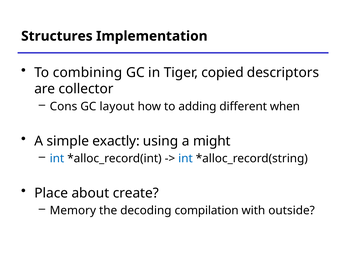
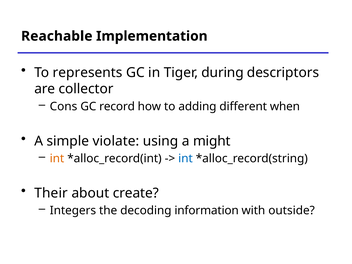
Structures: Structures -> Reachable
combining: combining -> represents
copied: copied -> during
layout: layout -> record
exactly: exactly -> violate
int at (57, 158) colour: blue -> orange
Place: Place -> Their
Memory: Memory -> Integers
compilation: compilation -> information
